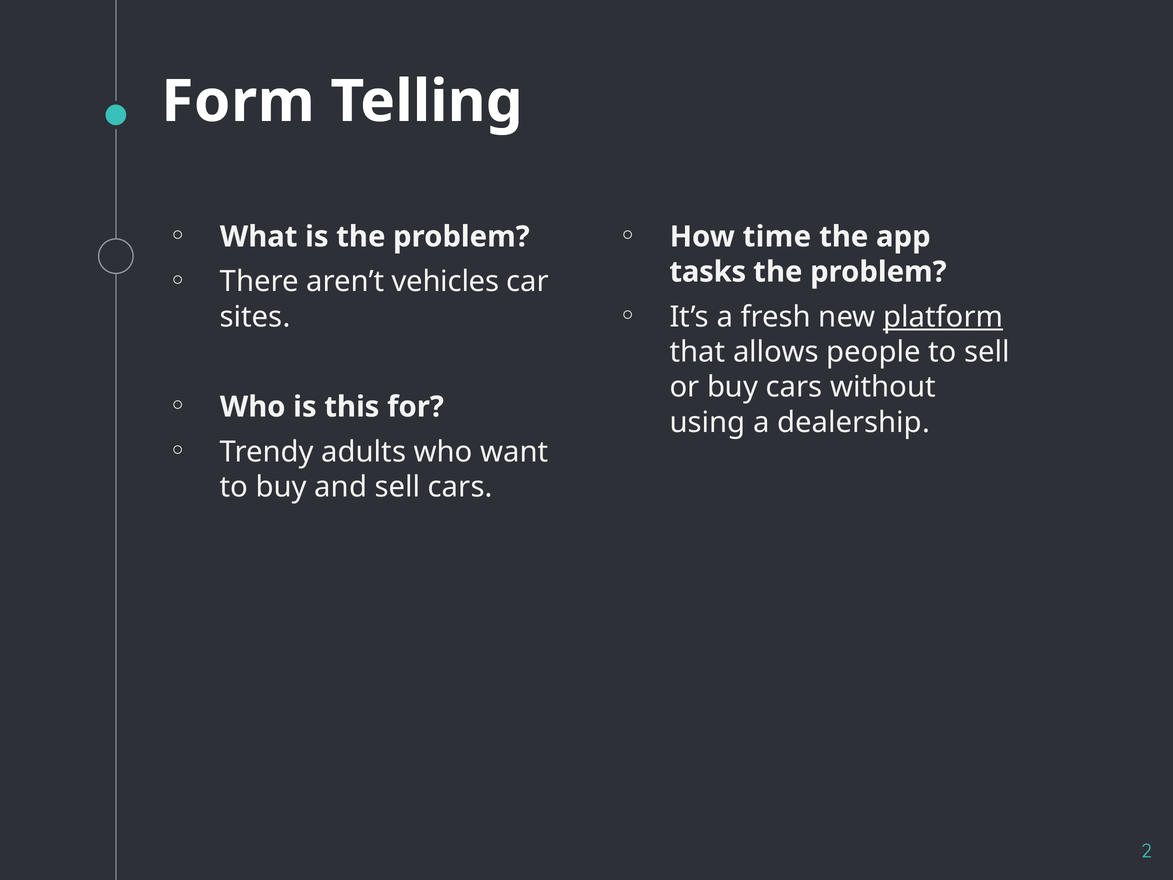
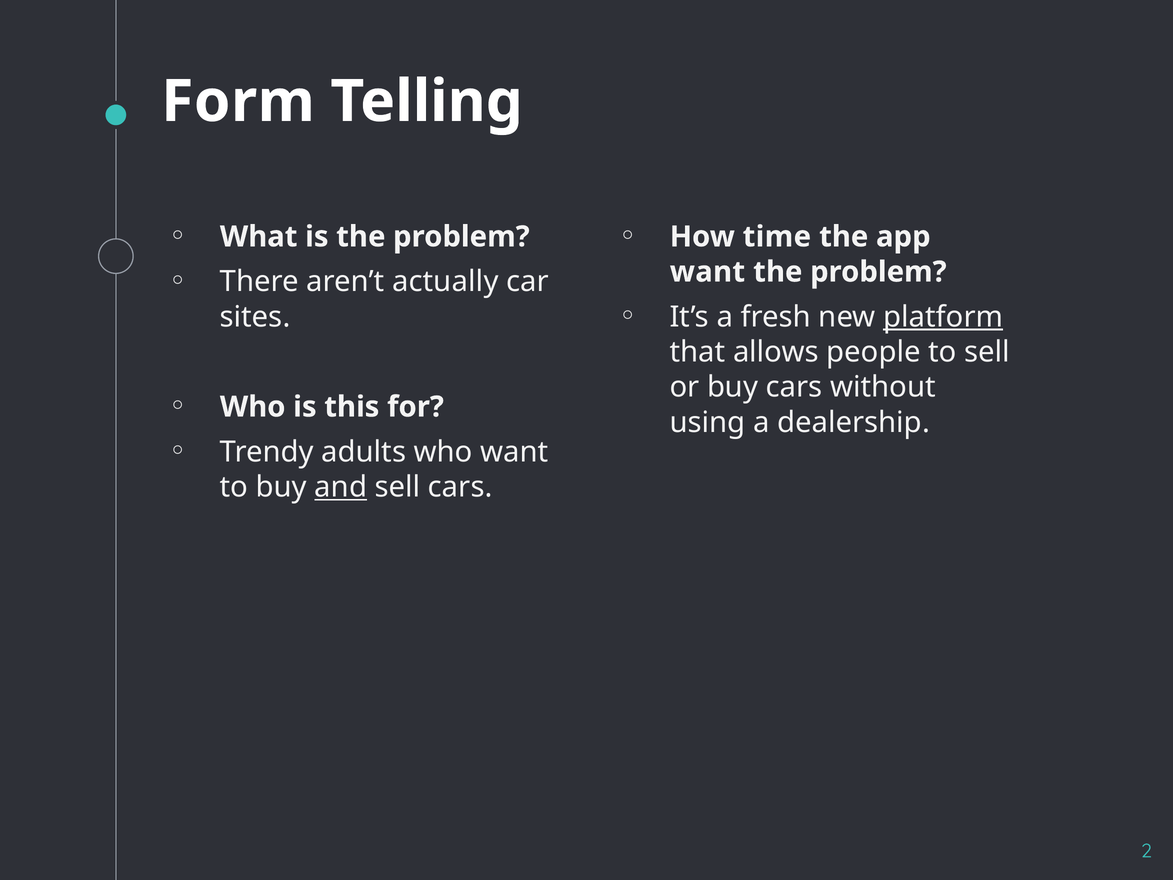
tasks at (708, 272): tasks -> want
vehicles: vehicles -> actually
and underline: none -> present
